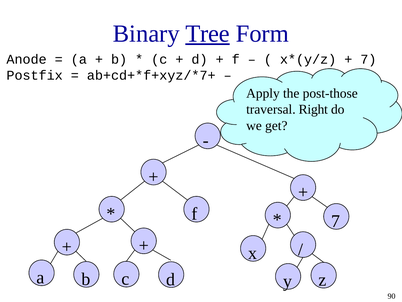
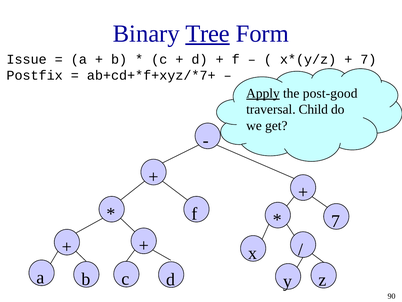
Anode: Anode -> Issue
Apply underline: none -> present
post-those: post-those -> post-good
Right: Right -> Child
